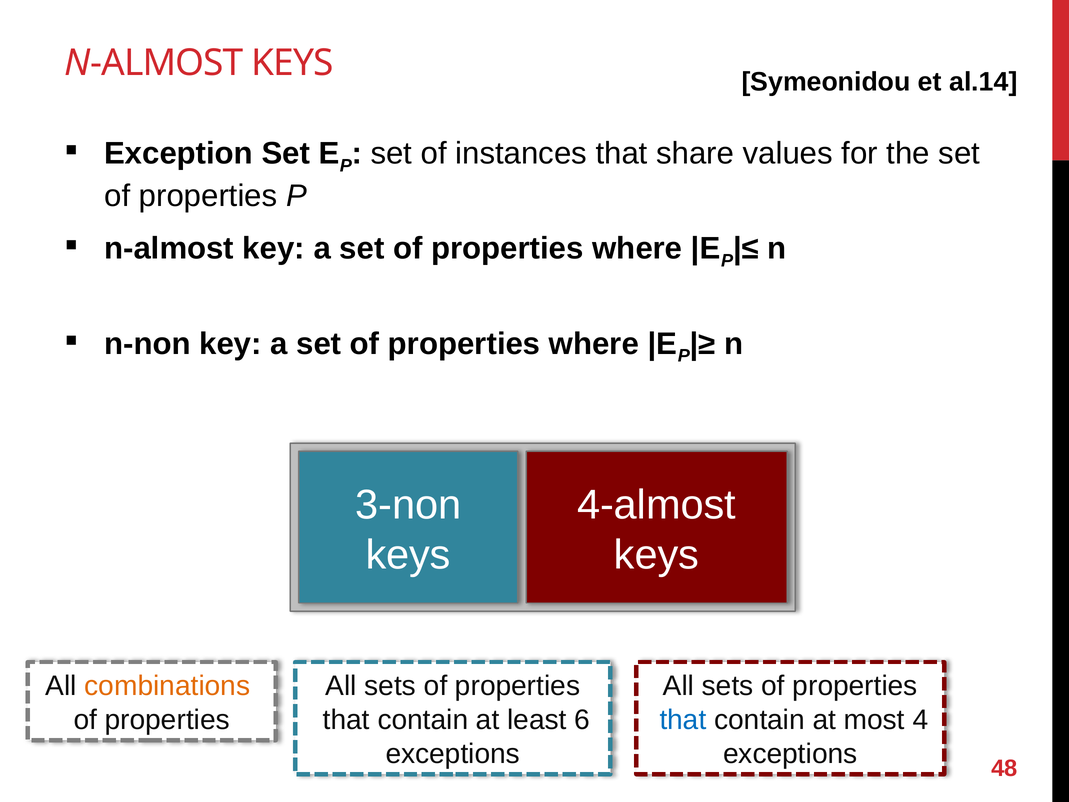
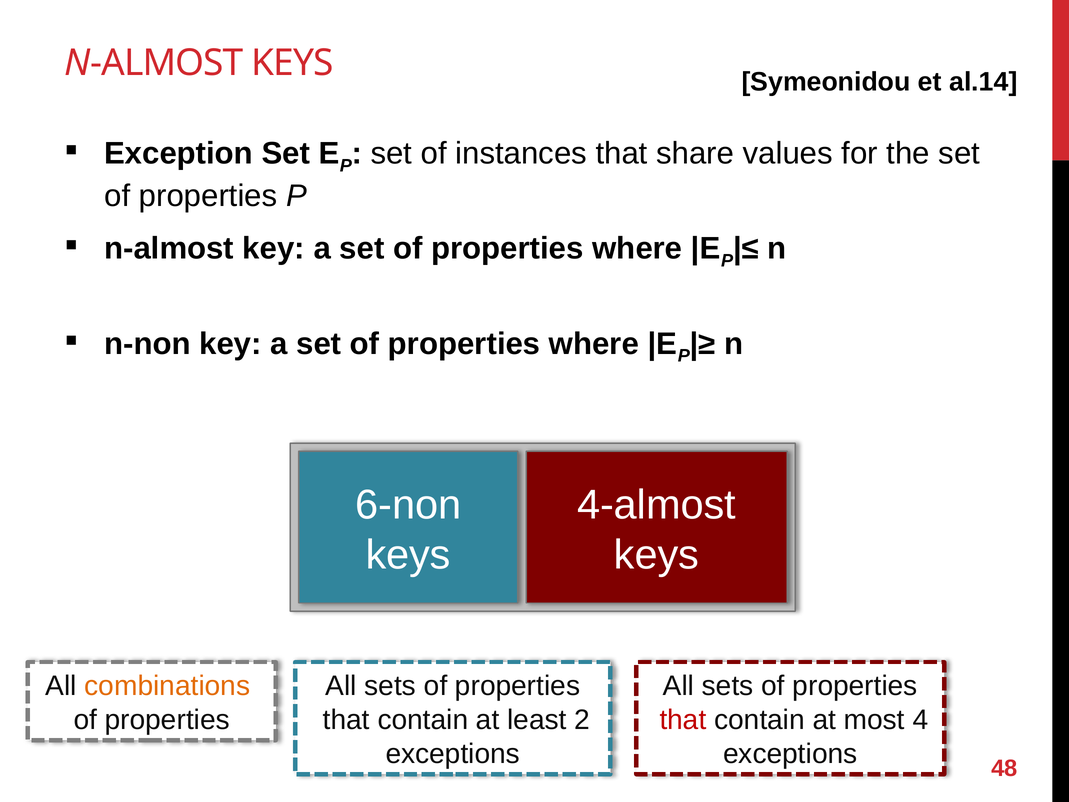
3-non: 3-non -> 6-non
6: 6 -> 2
that at (683, 720) colour: blue -> red
